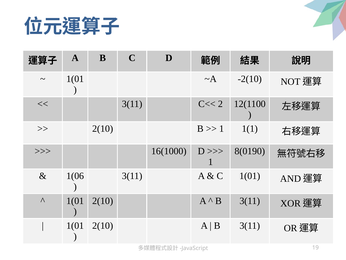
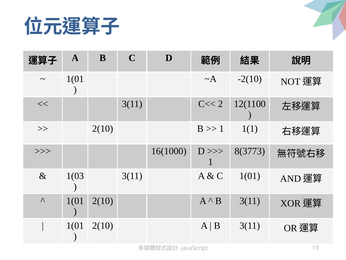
8(0190: 8(0190 -> 8(3773
1(06: 1(06 -> 1(03
